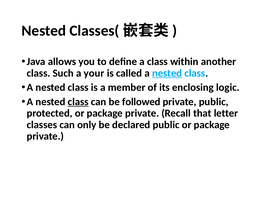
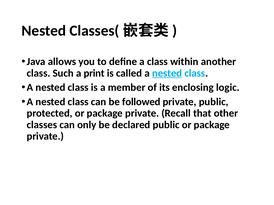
your: your -> print
class at (78, 102) underline: present -> none
letter: letter -> other
